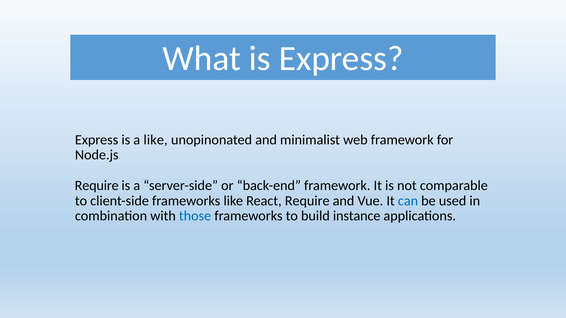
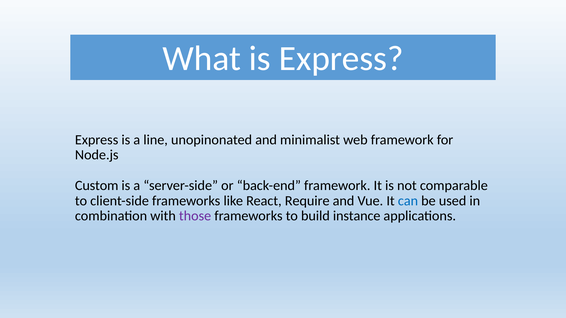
a like: like -> line
Require at (97, 186): Require -> Custom
those colour: blue -> purple
